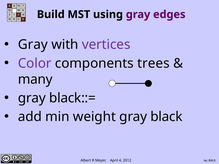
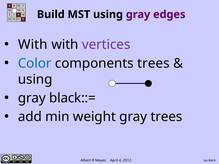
Gray at (33, 45): Gray -> With
Color colour: purple -> blue
many at (35, 79): many -> using
gray black: black -> trees
